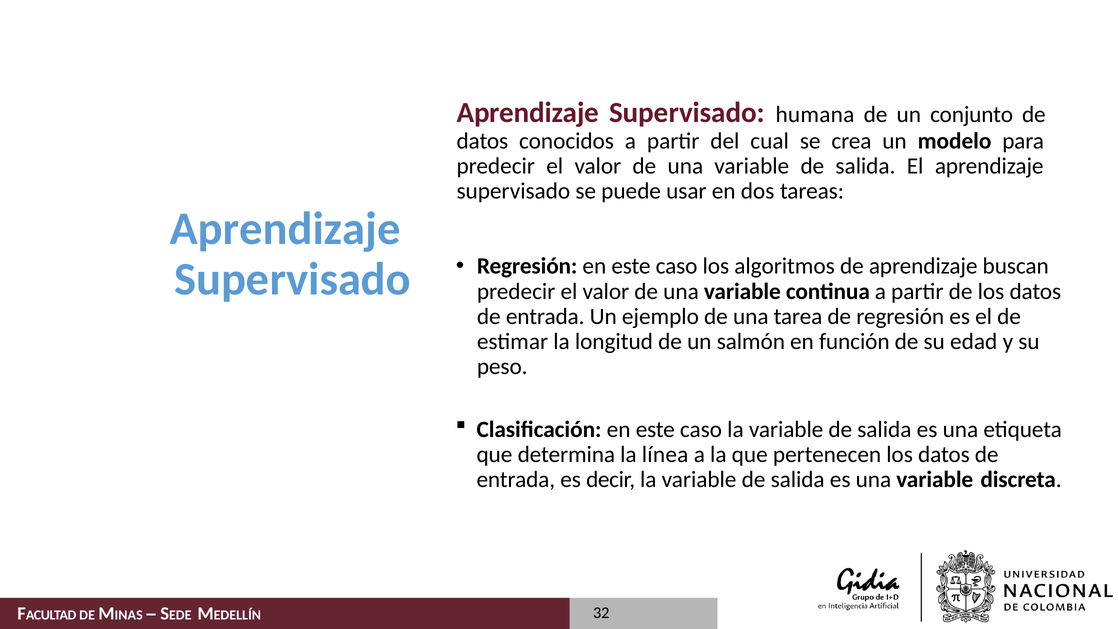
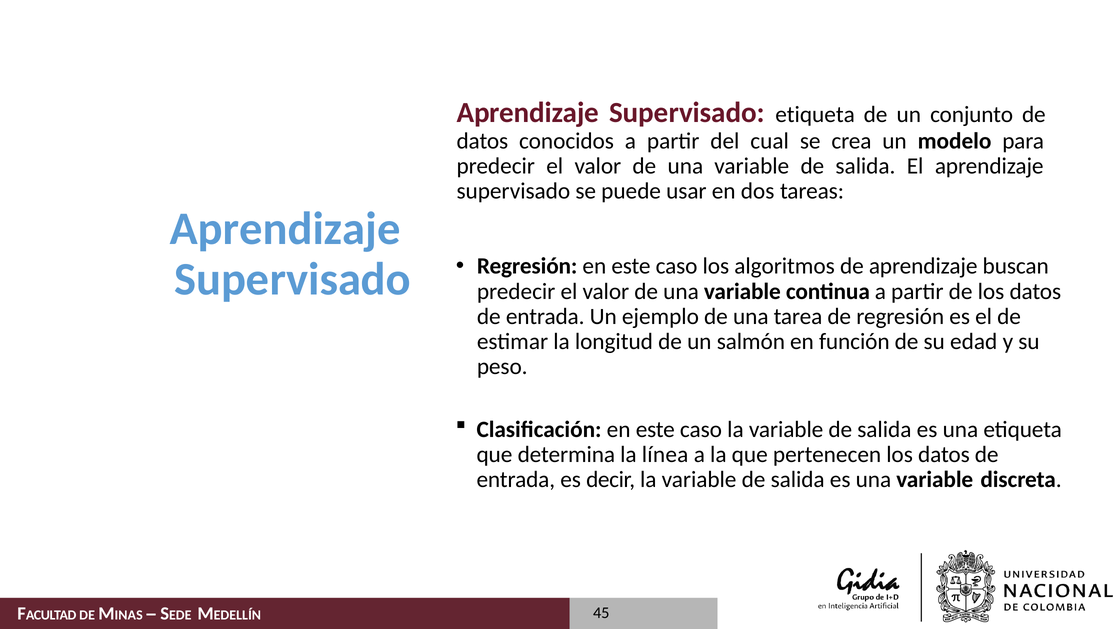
Supervisado humana: humana -> etiqueta
32: 32 -> 45
